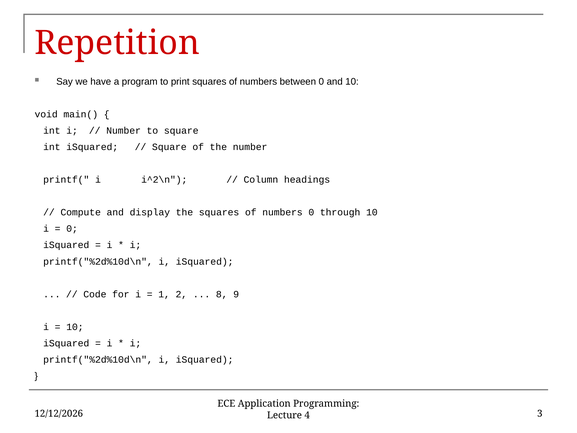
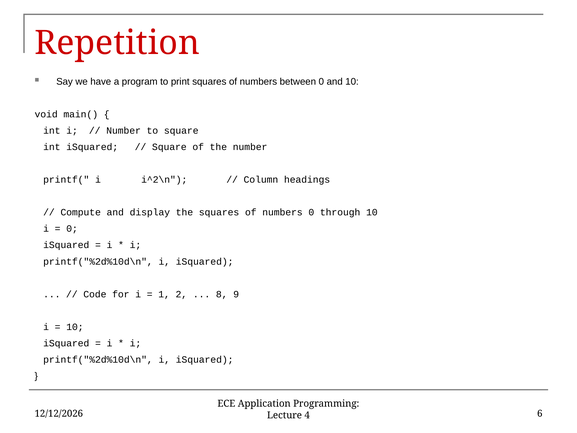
3: 3 -> 6
